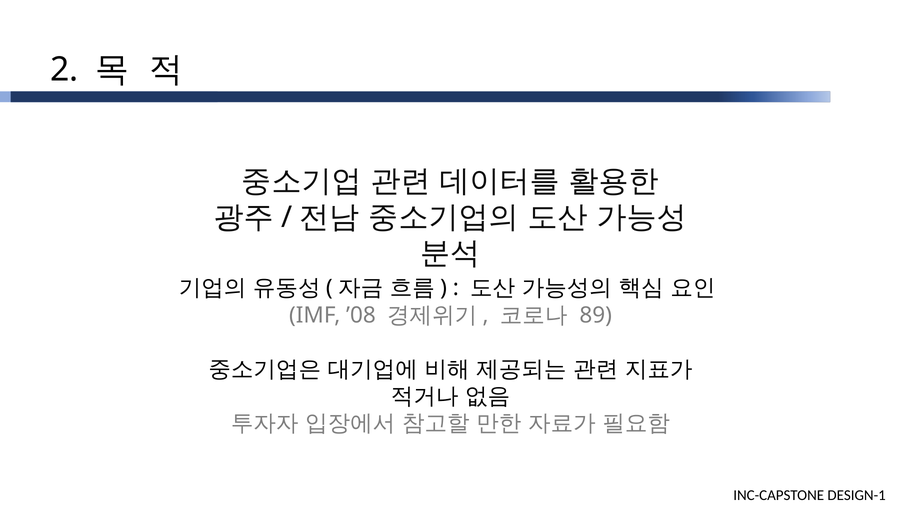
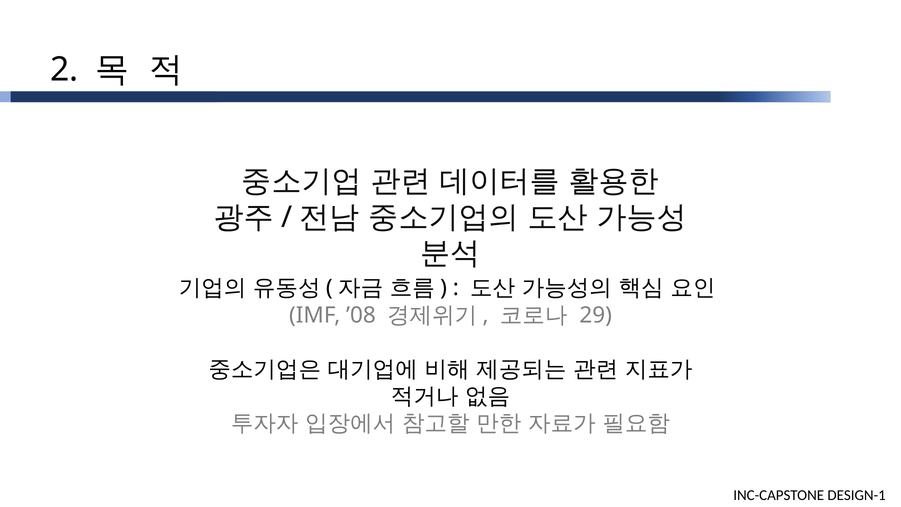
89: 89 -> 29
